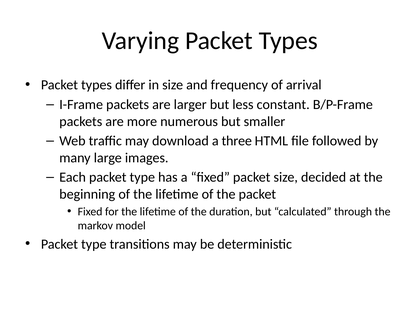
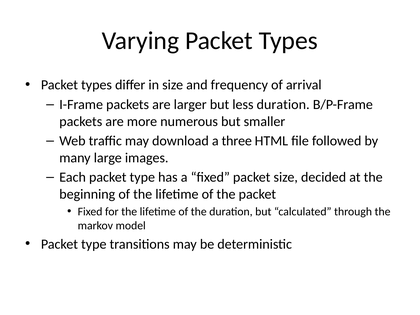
less constant: constant -> duration
